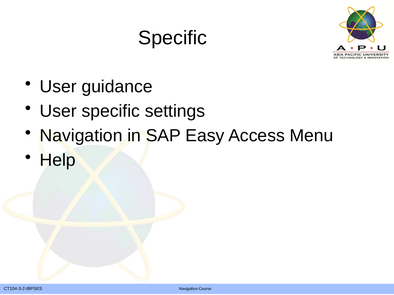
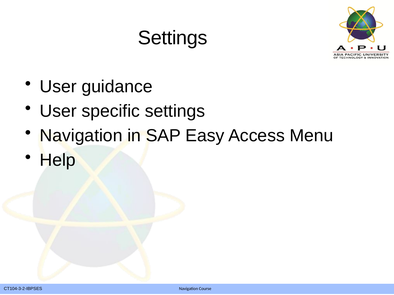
Specific at (173, 38): Specific -> Settings
